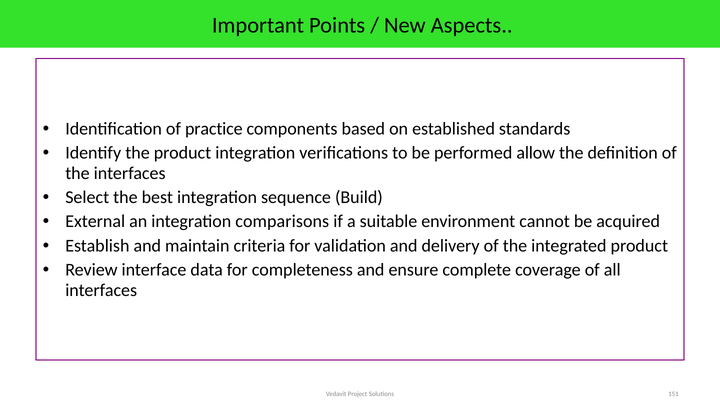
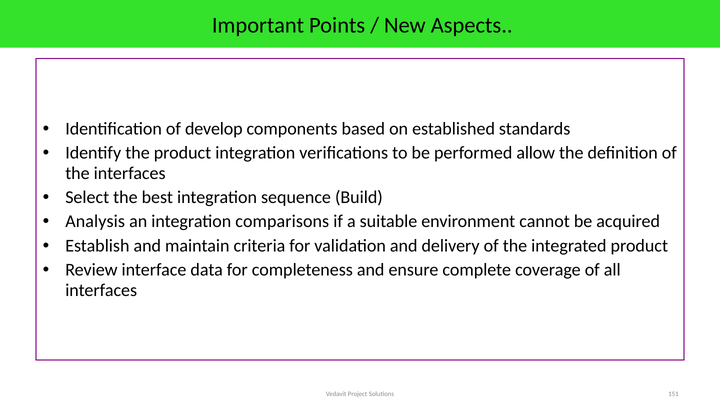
practice: practice -> develop
External: External -> Analysis
